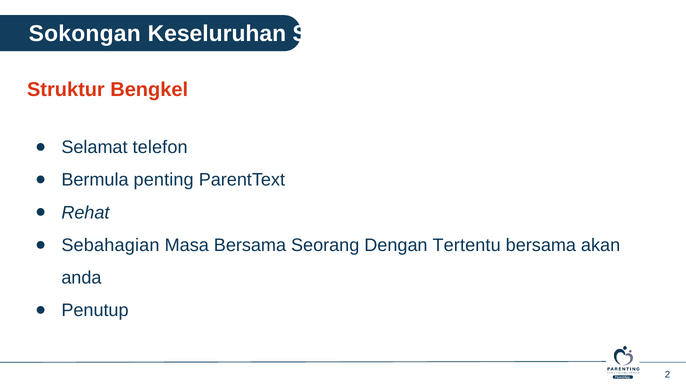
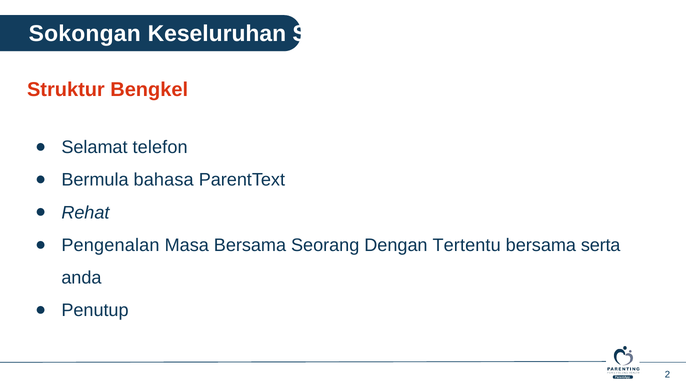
penting: penting -> bahasa
Sebahagian: Sebahagian -> Pengenalan
akan: akan -> serta
